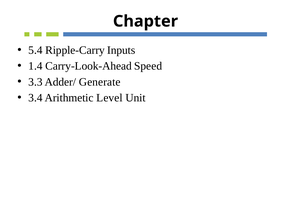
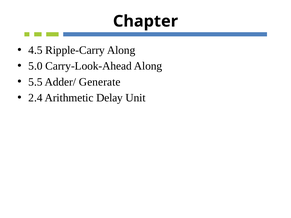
5.4: 5.4 -> 4.5
Ripple-Carry Inputs: Inputs -> Along
1.4: 1.4 -> 5.0
Carry-Look-Ahead Speed: Speed -> Along
3.3: 3.3 -> 5.5
3.4: 3.4 -> 2.4
Level: Level -> Delay
